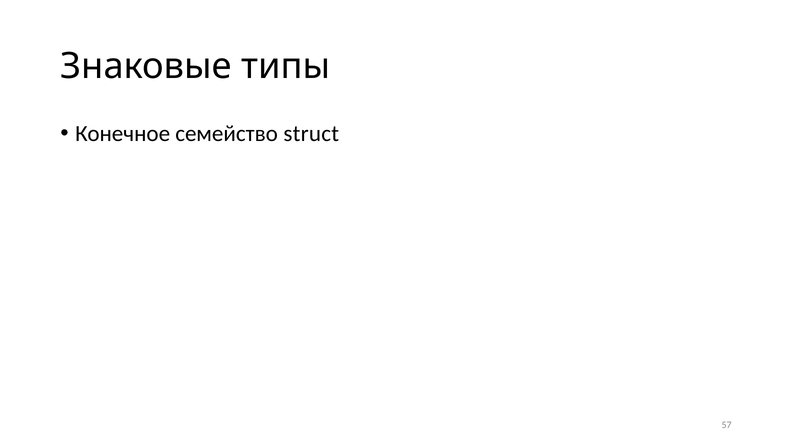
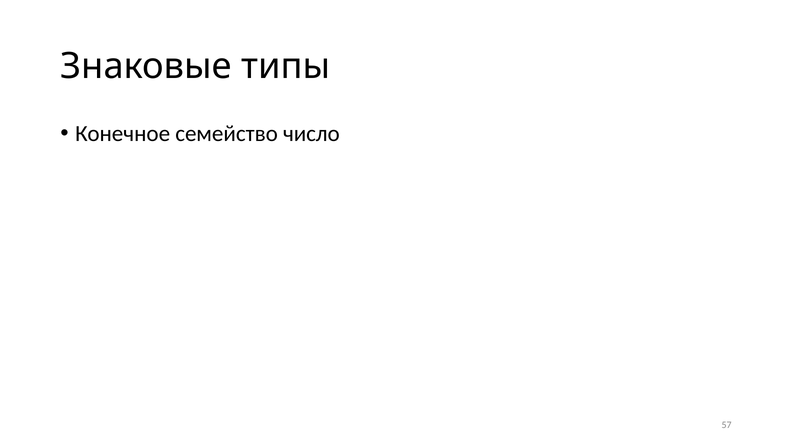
struct: struct -> число
